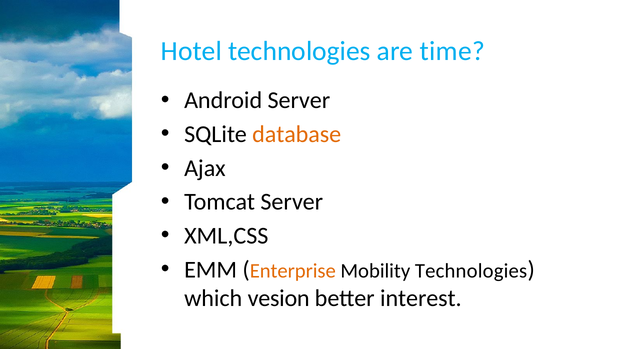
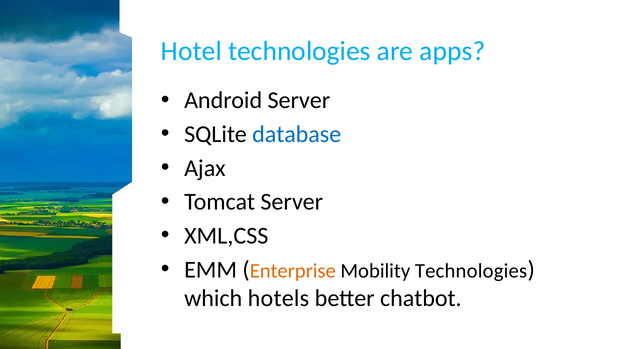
time: time -> apps
database colour: orange -> blue
vesion: vesion -> hotels
interest: interest -> chatbot
